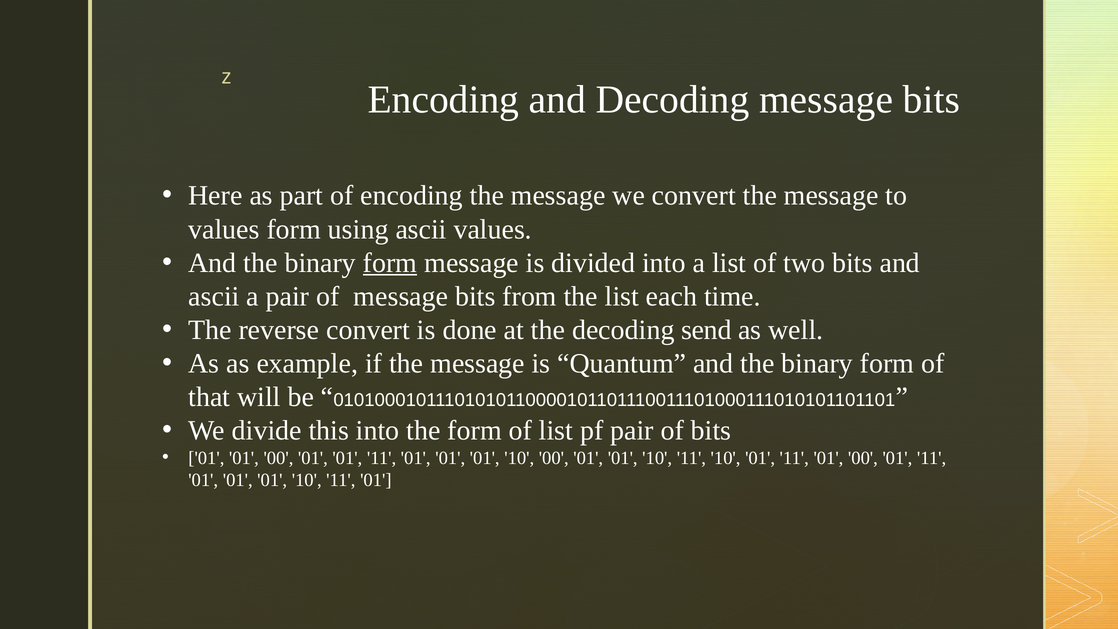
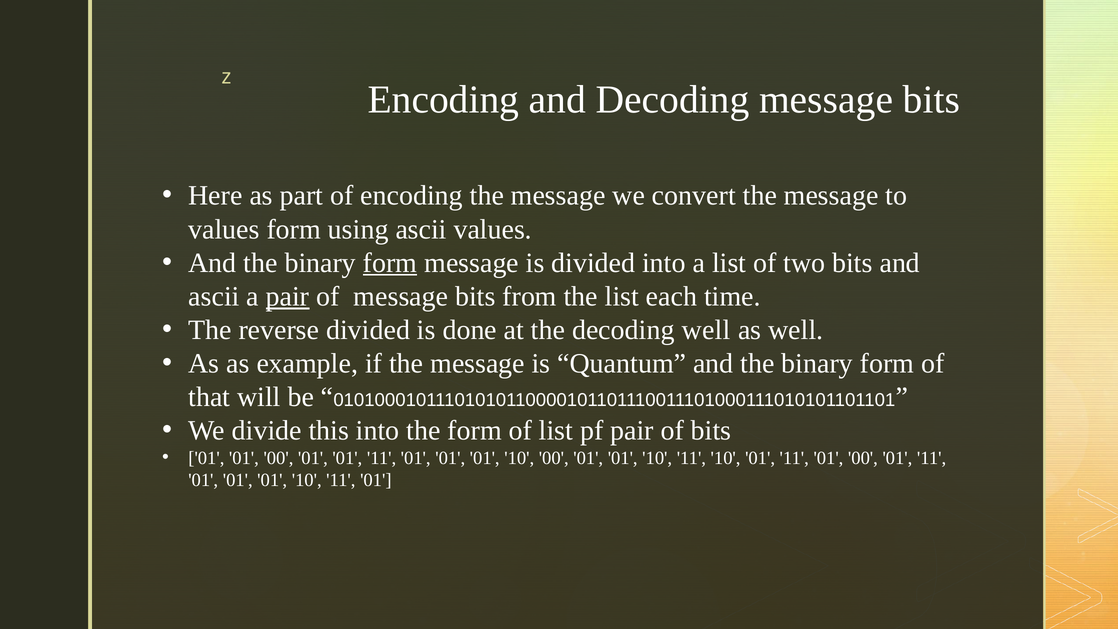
pair at (288, 296) underline: none -> present
reverse convert: convert -> divided
decoding send: send -> well
